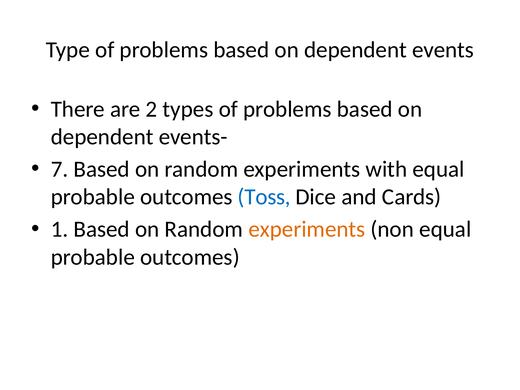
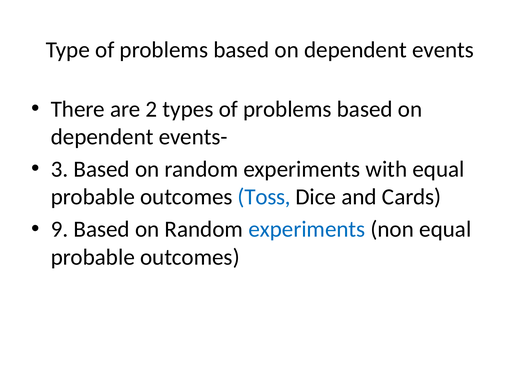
7: 7 -> 3
1: 1 -> 9
experiments at (307, 229) colour: orange -> blue
